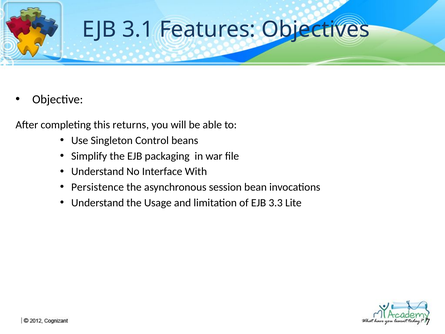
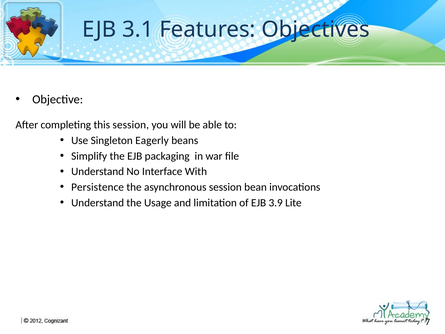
this returns: returns -> session
Control: Control -> Eagerly
3.3: 3.3 -> 3.9
